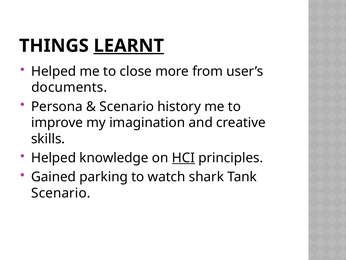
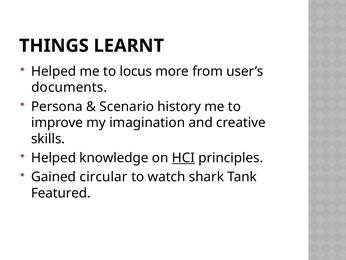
LEARNT underline: present -> none
close: close -> locus
parking: parking -> circular
Scenario at (61, 193): Scenario -> Featured
